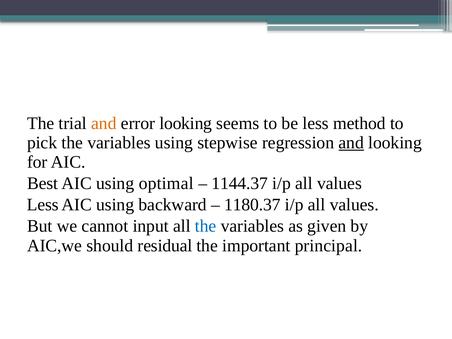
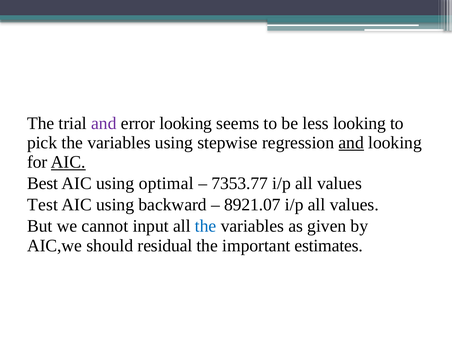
and at (104, 123) colour: orange -> purple
less method: method -> looking
AIC at (68, 162) underline: none -> present
1144.37: 1144.37 -> 7353.77
Less at (43, 205): Less -> Test
1180.37: 1180.37 -> 8921.07
principal: principal -> estimates
